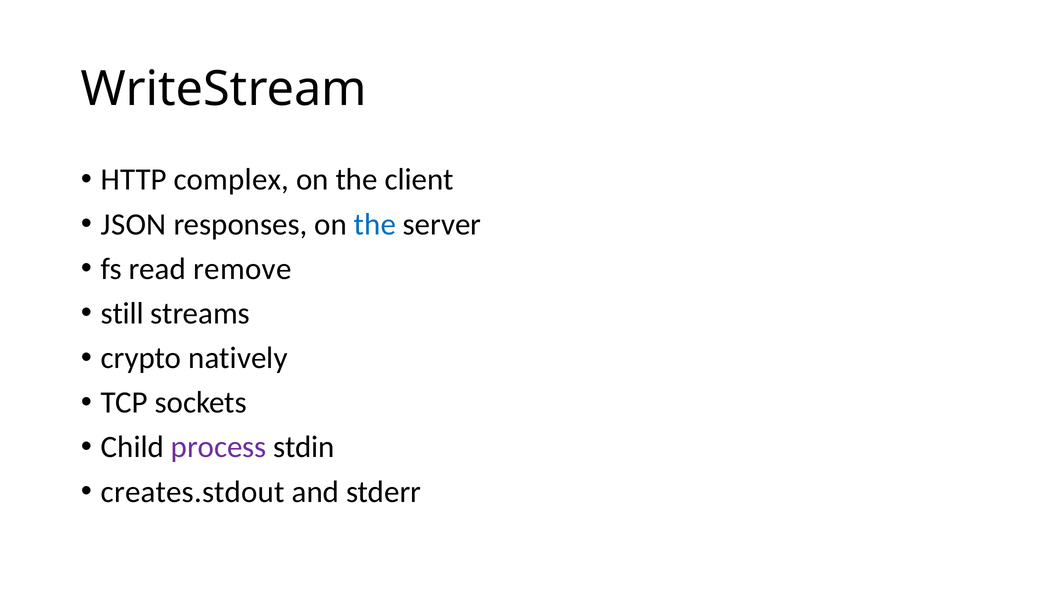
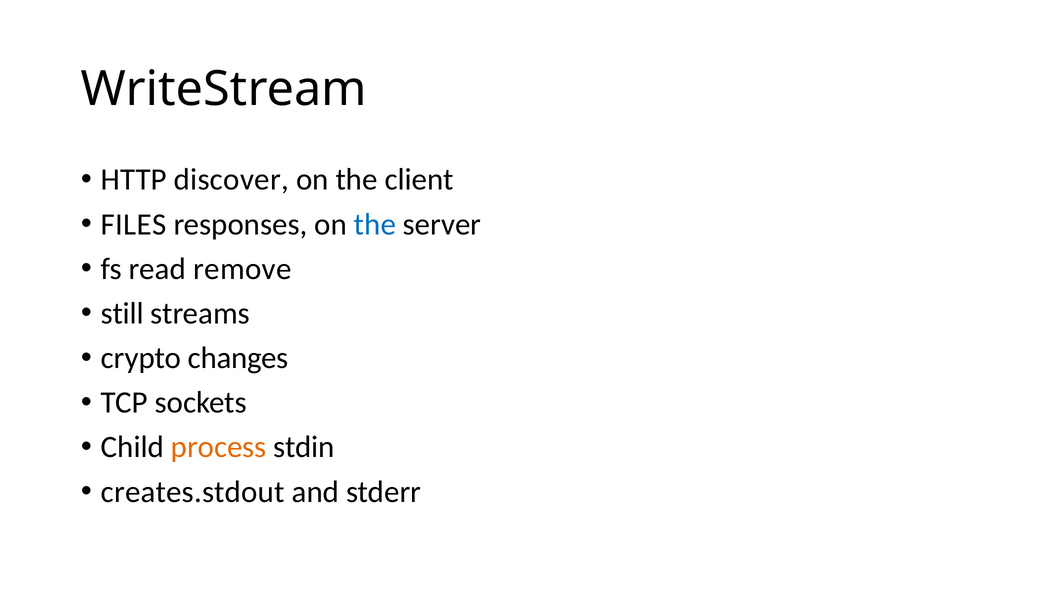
complex: complex -> discover
JSON: JSON -> FILES
natively: natively -> changes
process colour: purple -> orange
